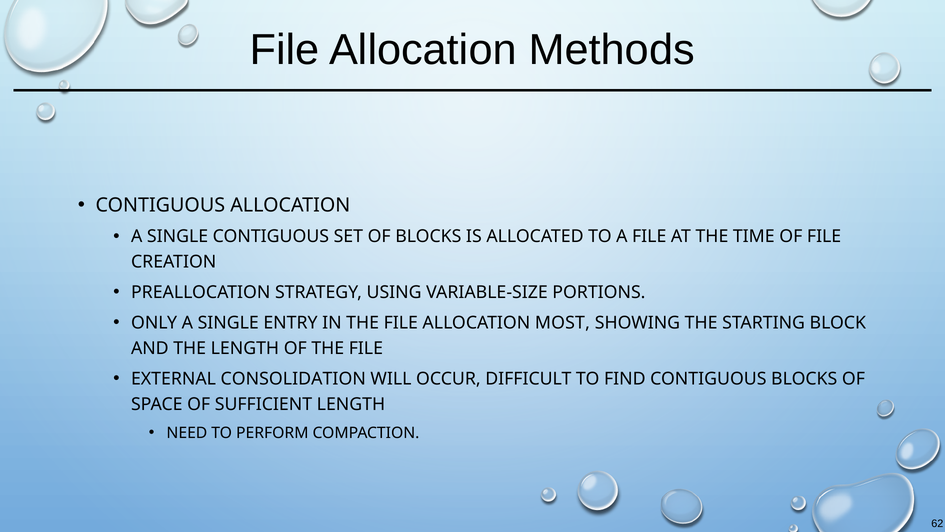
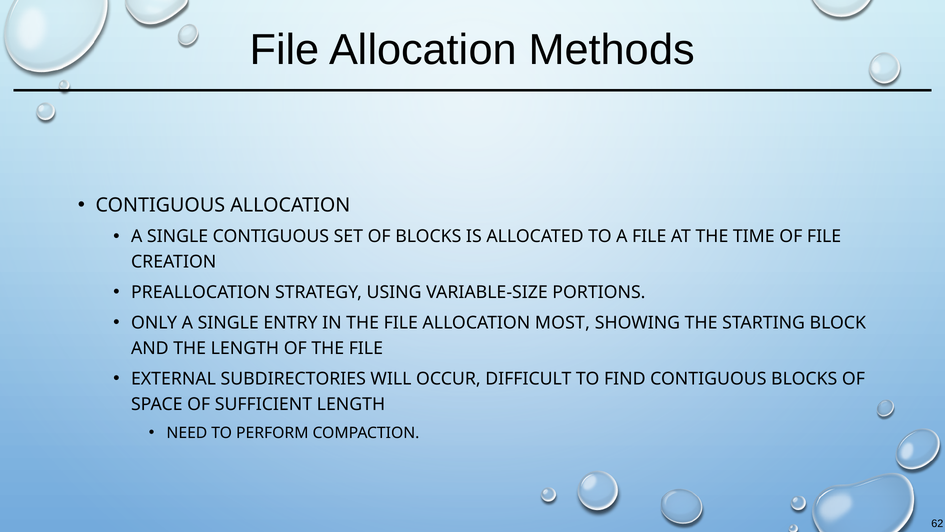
CONSOLIDATION: CONSOLIDATION -> SUBDIRECTORIES
